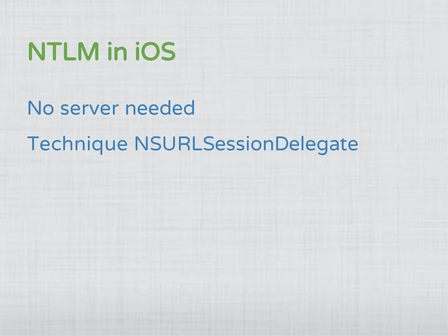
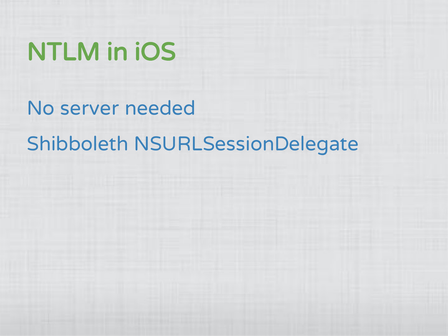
Technique: Technique -> Shibboleth
